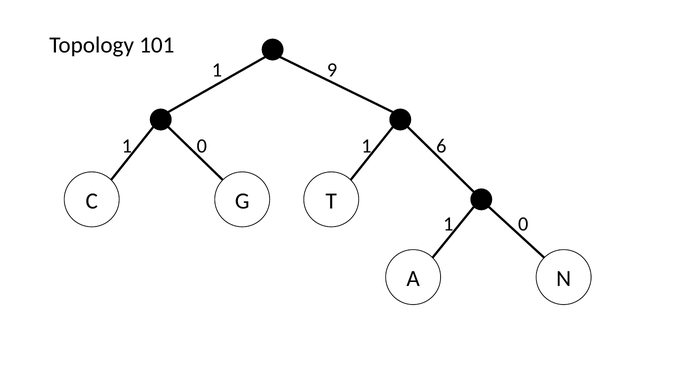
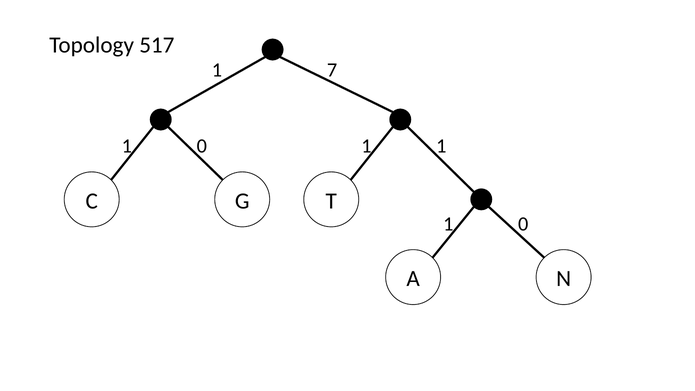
101: 101 -> 517
9: 9 -> 7
1 6: 6 -> 1
